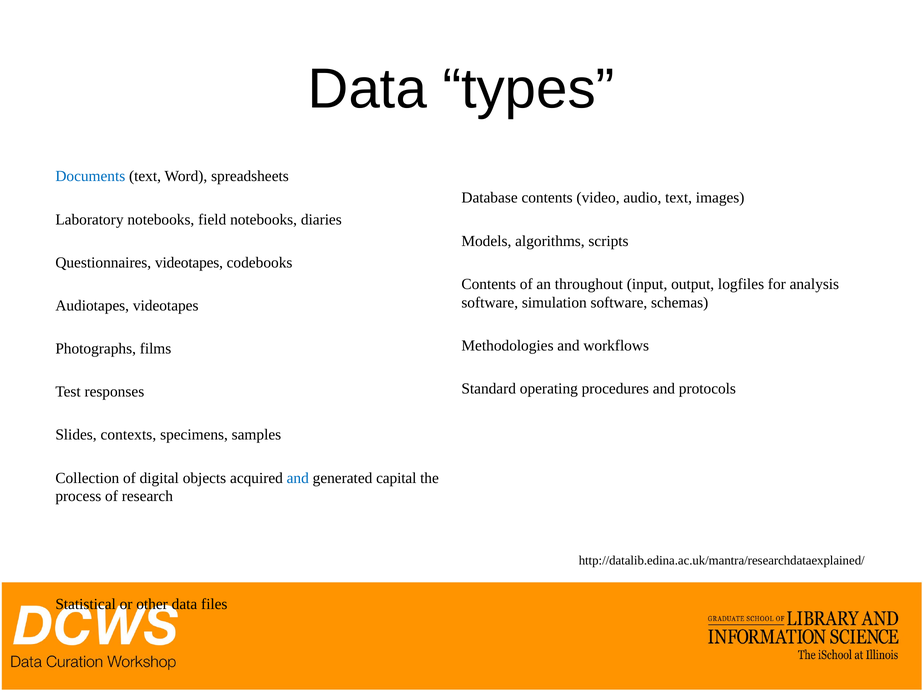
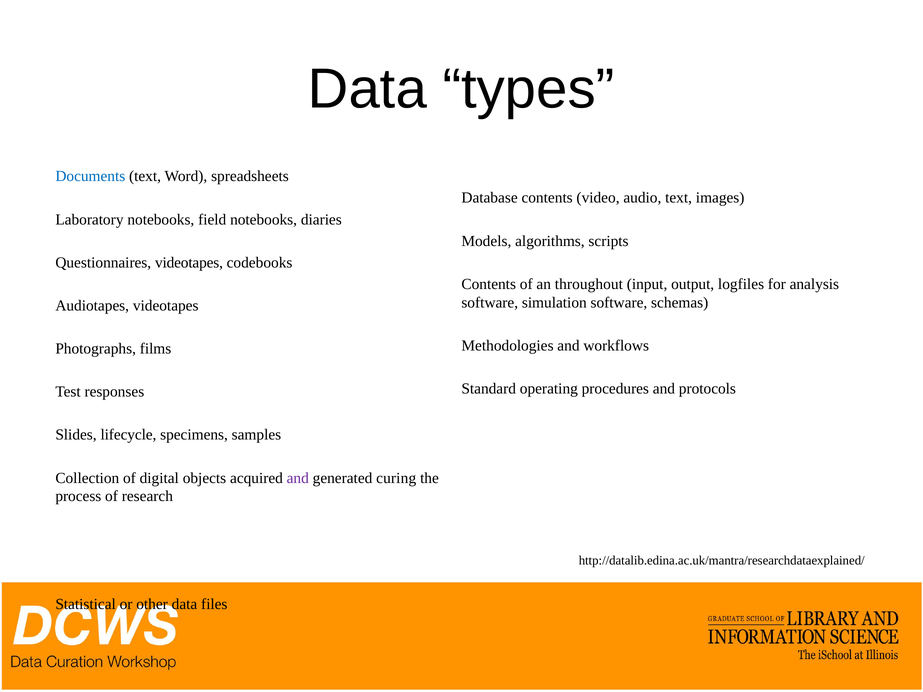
contexts: contexts -> lifecycle
and at (298, 478) colour: blue -> purple
capital: capital -> curing
